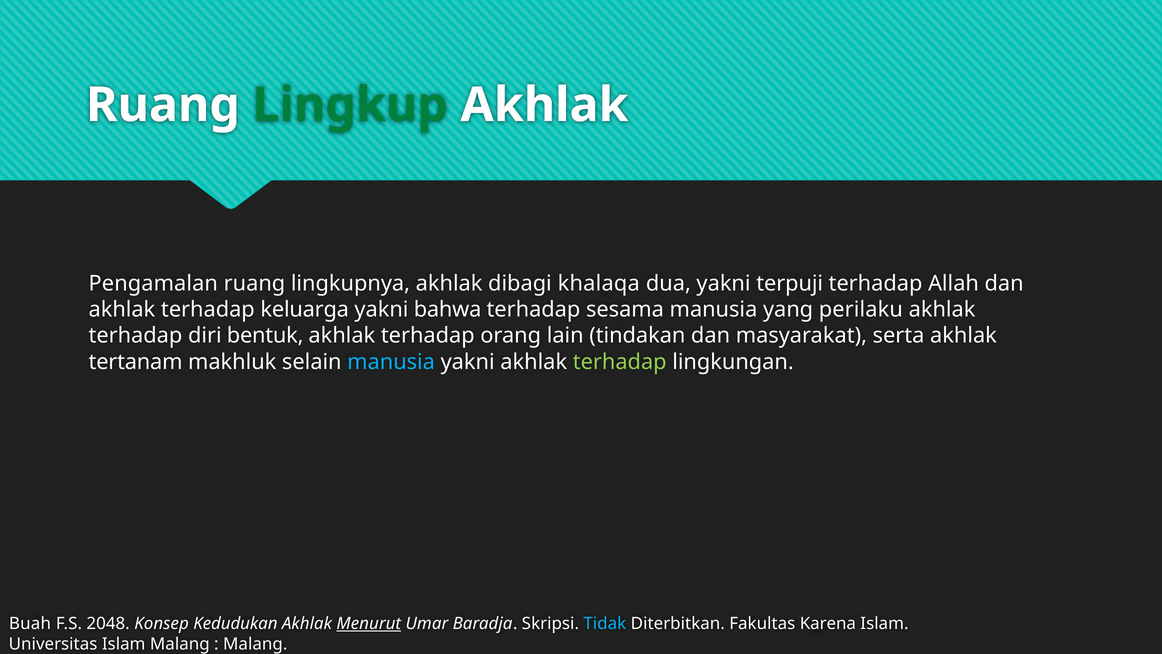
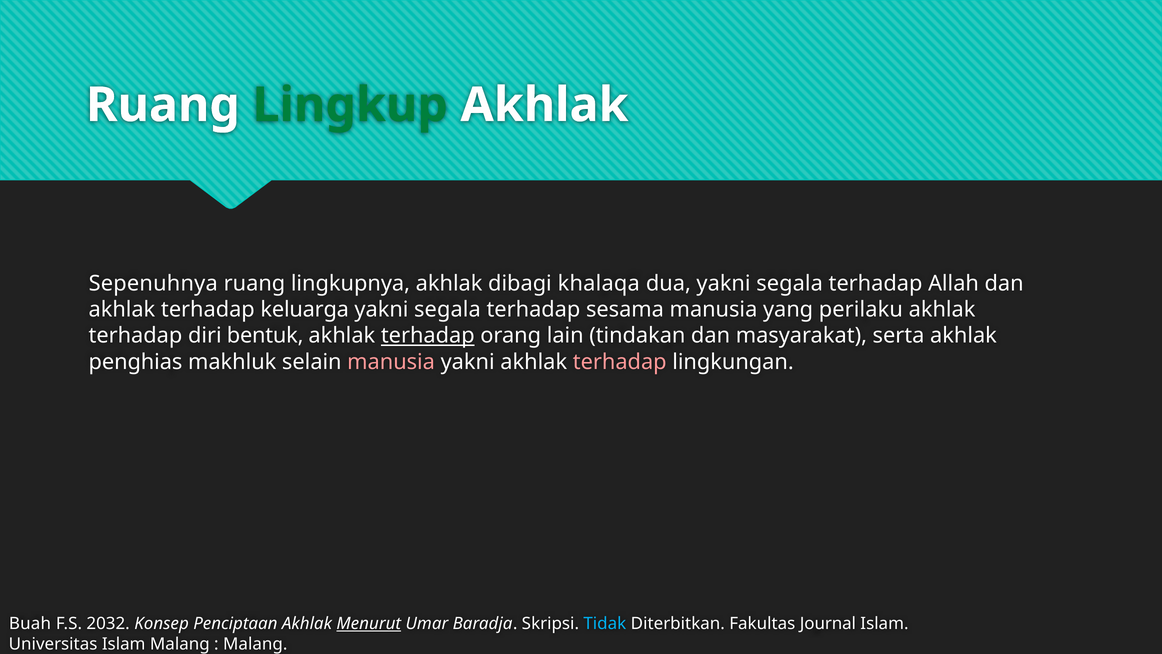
Pengamalan: Pengamalan -> Sepenuhnya
dua yakni terpuji: terpuji -> segala
bahwa at (448, 309): bahwa -> segala
terhadap at (428, 336) underline: none -> present
tertanam: tertanam -> penghias
manusia at (391, 362) colour: light blue -> pink
terhadap at (620, 362) colour: light green -> pink
2048: 2048 -> 2032
Kedudukan: Kedudukan -> Penciptaan
Karena: Karena -> Journal
